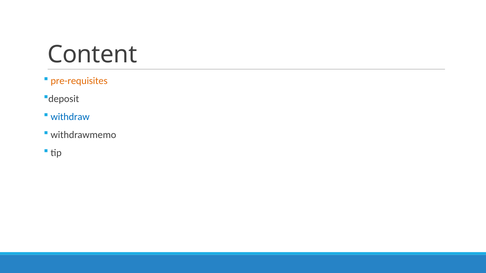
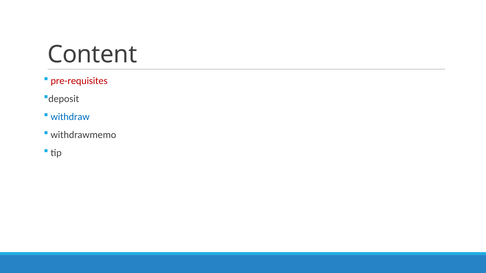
pre-requisites colour: orange -> red
